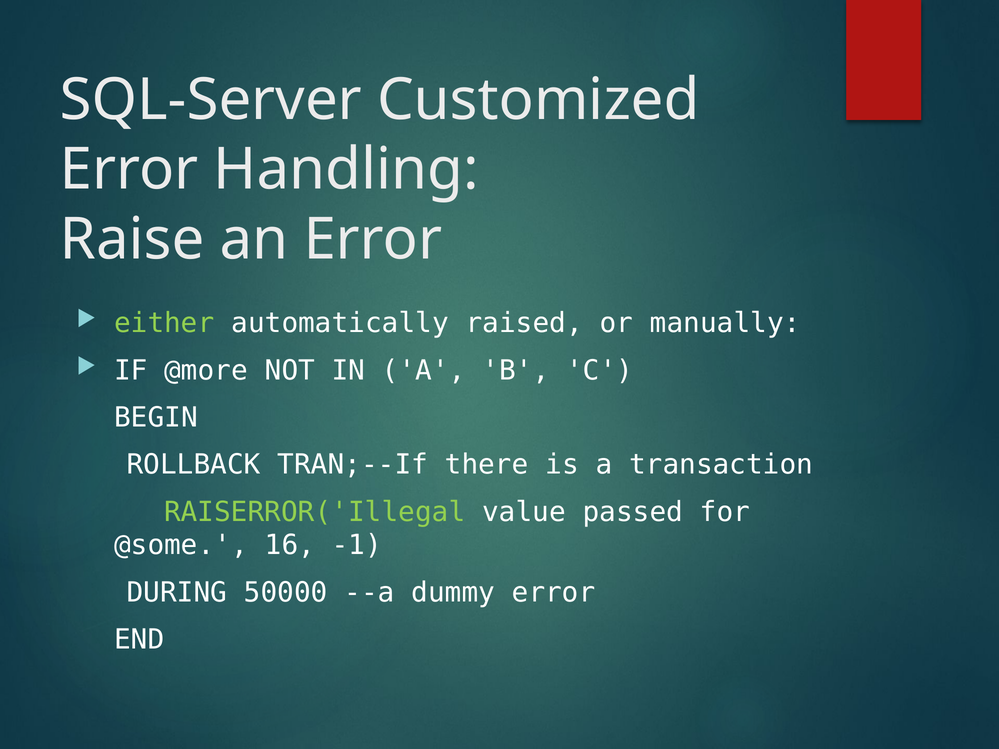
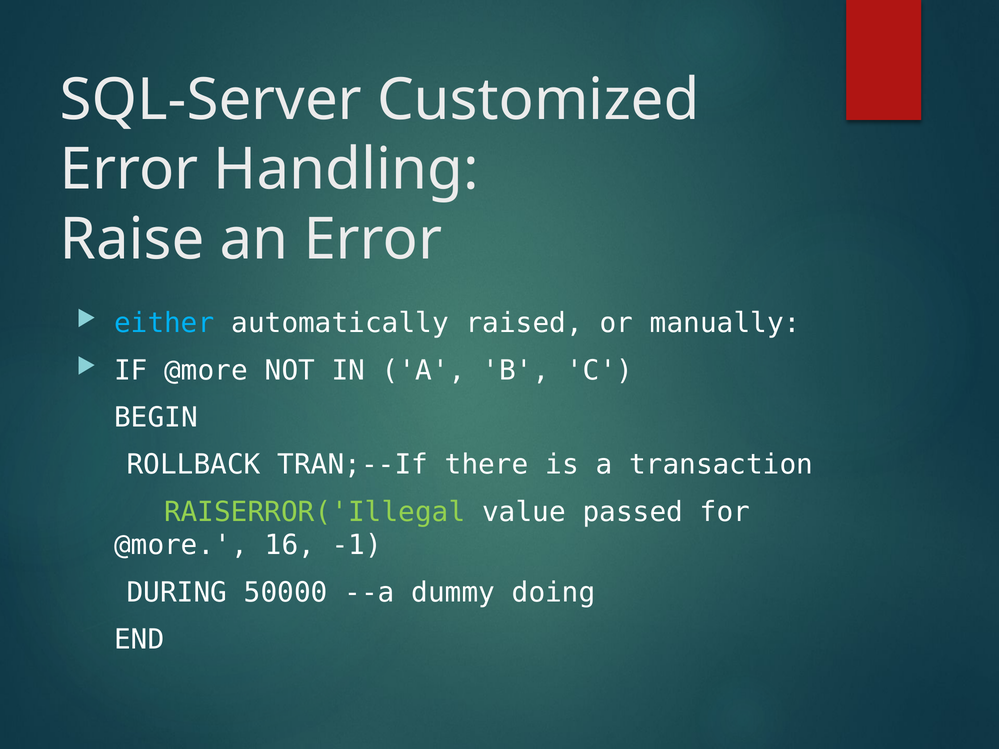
either colour: light green -> light blue
@some at (181, 545): @some -> @more
dummy error: error -> doing
